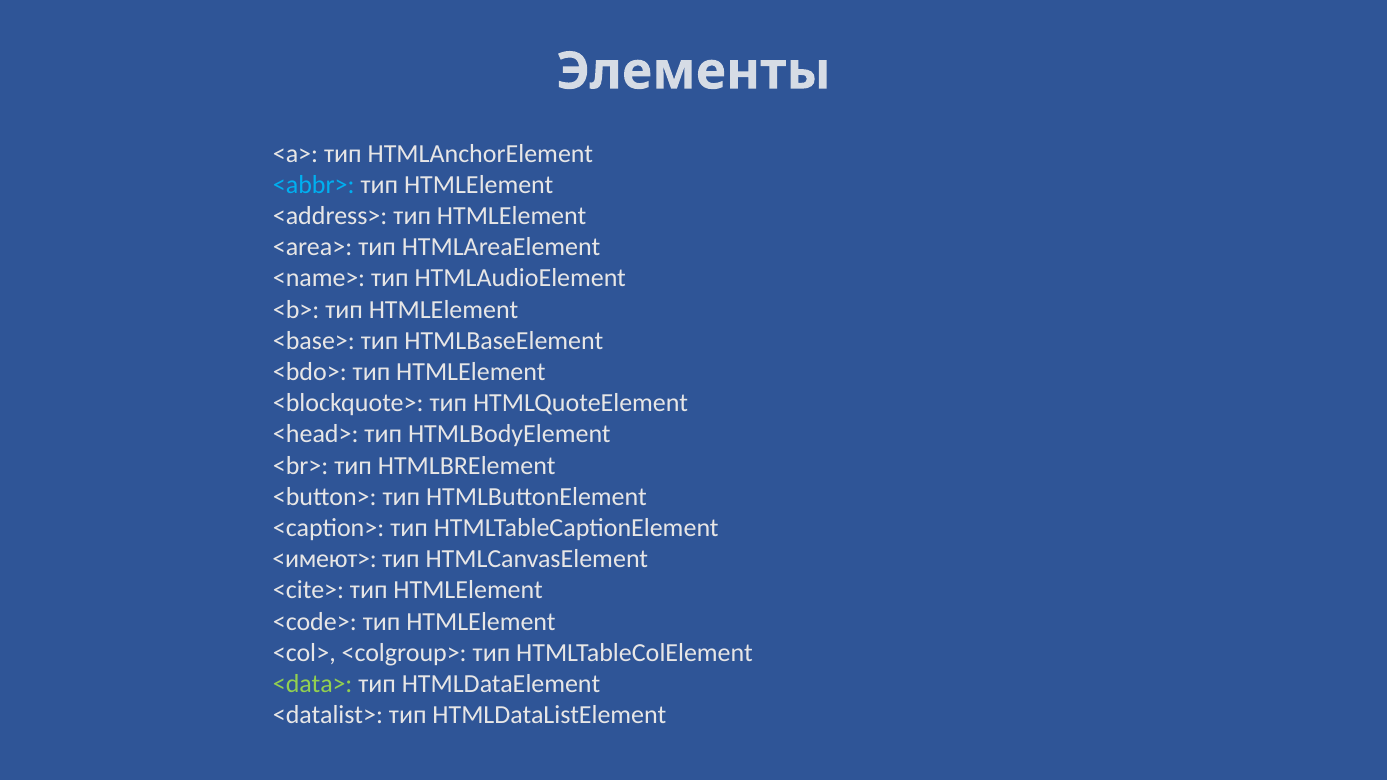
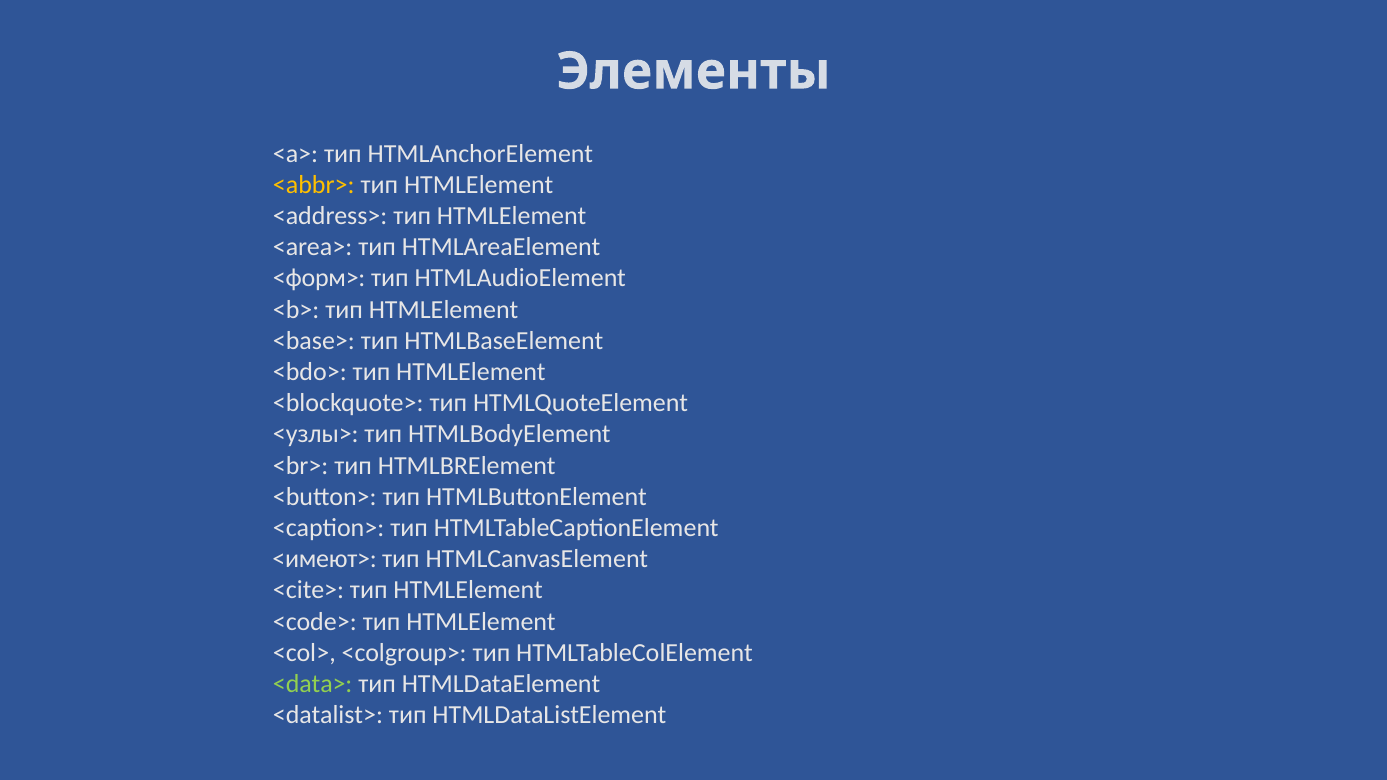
<abbr> colour: light blue -> yellow
<name>: <name> -> <форм>
<head>: <head> -> <узлы>
